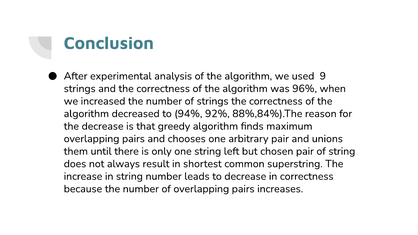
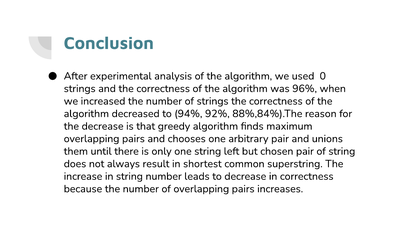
9: 9 -> 0
